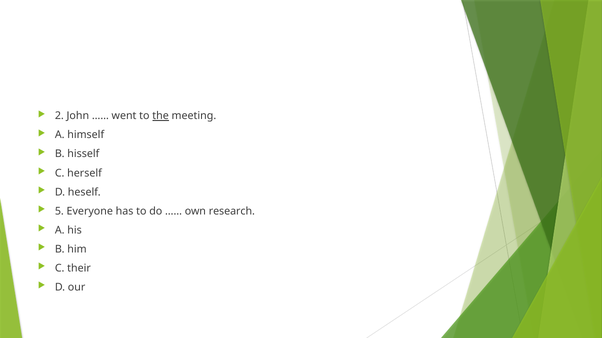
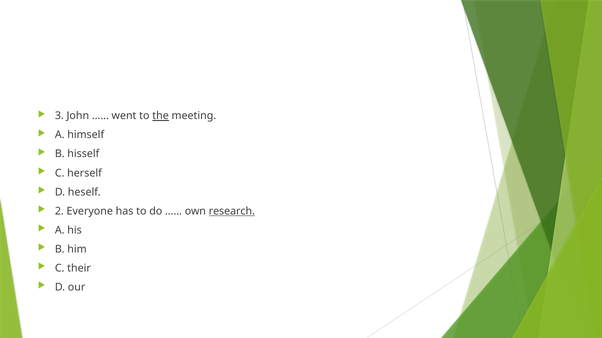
2: 2 -> 3
5: 5 -> 2
research underline: none -> present
